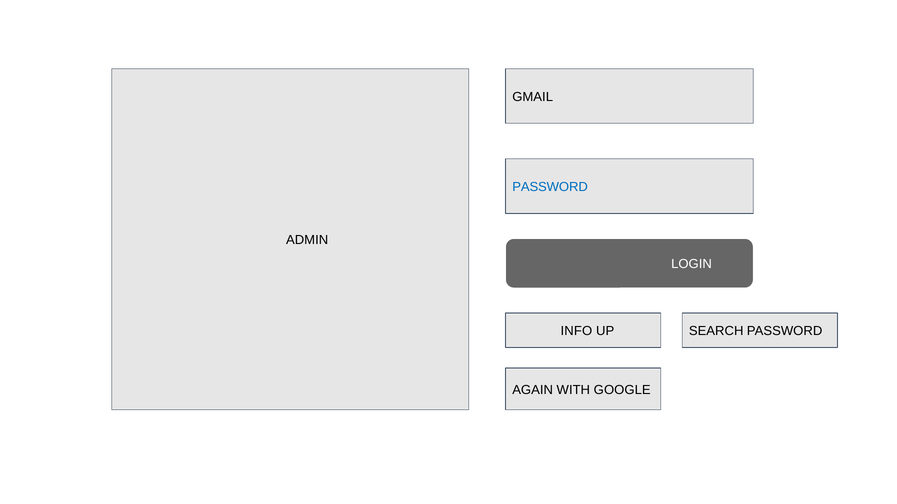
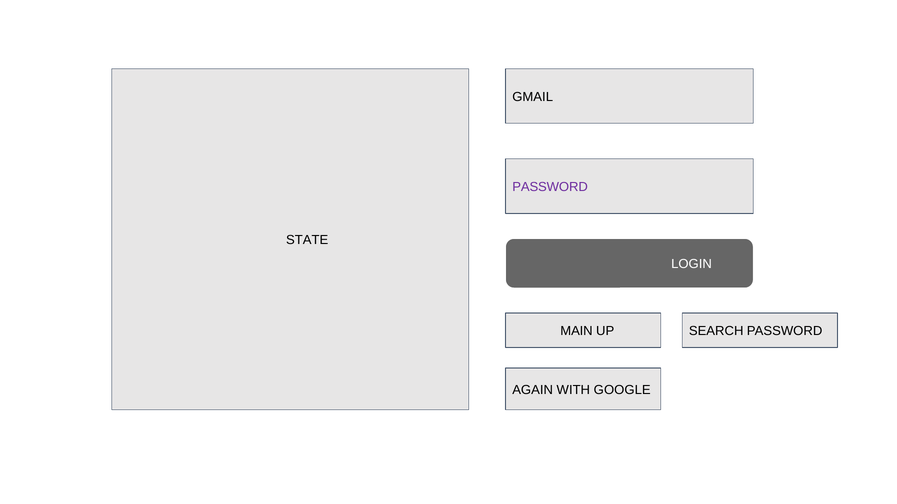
PASSWORD at (550, 187) colour: blue -> purple
ADMIN: ADMIN -> STATE
INFO: INFO -> MAIN
